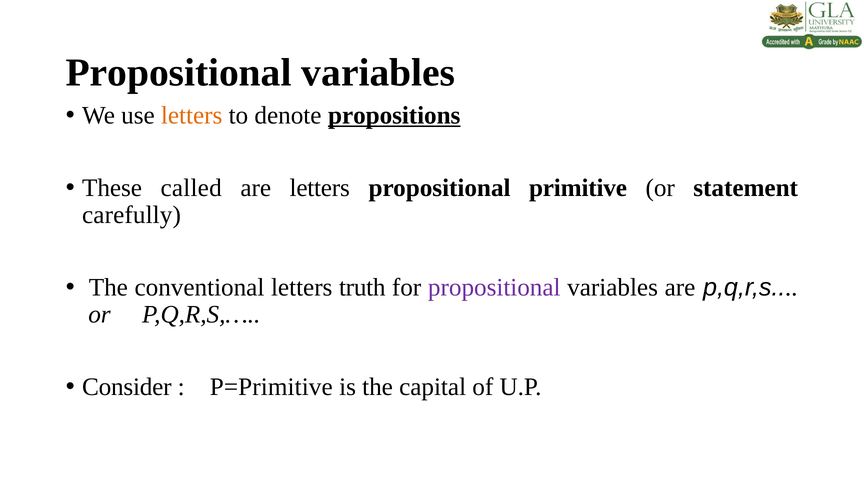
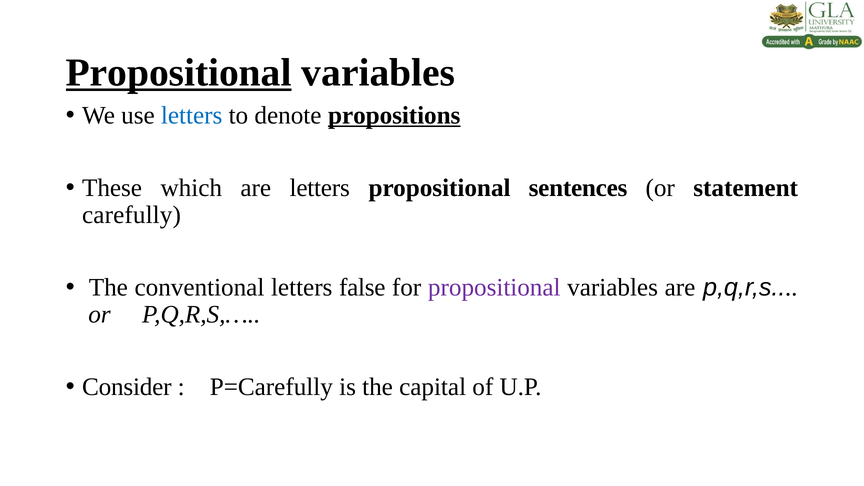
Propositional at (179, 73) underline: none -> present
letters at (192, 115) colour: orange -> blue
called: called -> which
primitive: primitive -> sentences
truth: truth -> false
P=Primitive: P=Primitive -> P=Carefully
